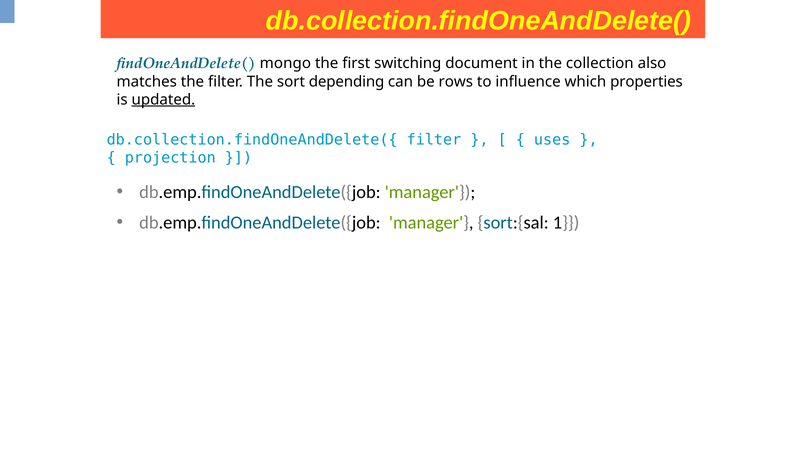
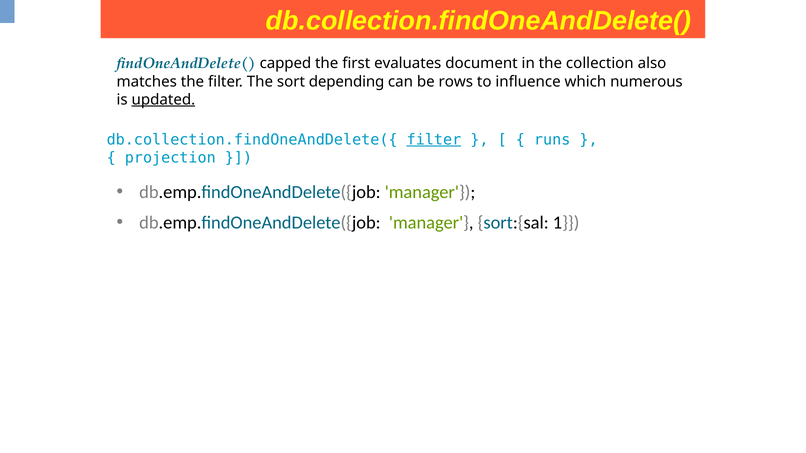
mongo: mongo -> capped
switching: switching -> evaluates
properties: properties -> numerous
filter at (434, 140) underline: none -> present
uses: uses -> runs
